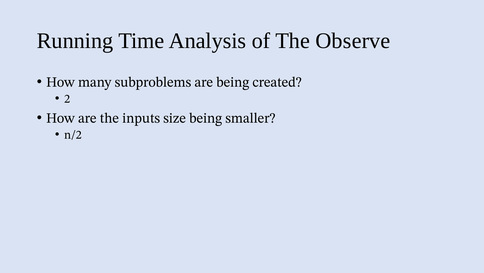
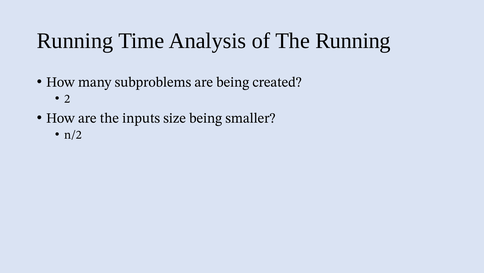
The Observe: Observe -> Running
